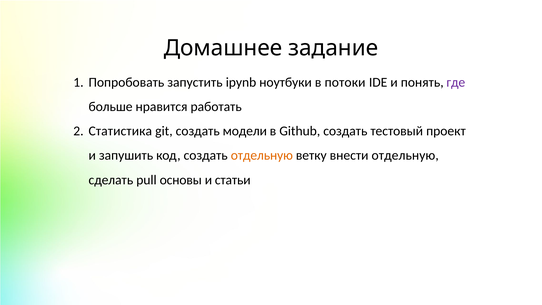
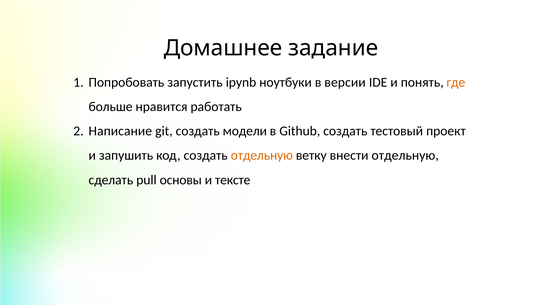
потоки: потоки -> версии
где colour: purple -> orange
Статистика: Статистика -> Написание
статьи: статьи -> тексте
